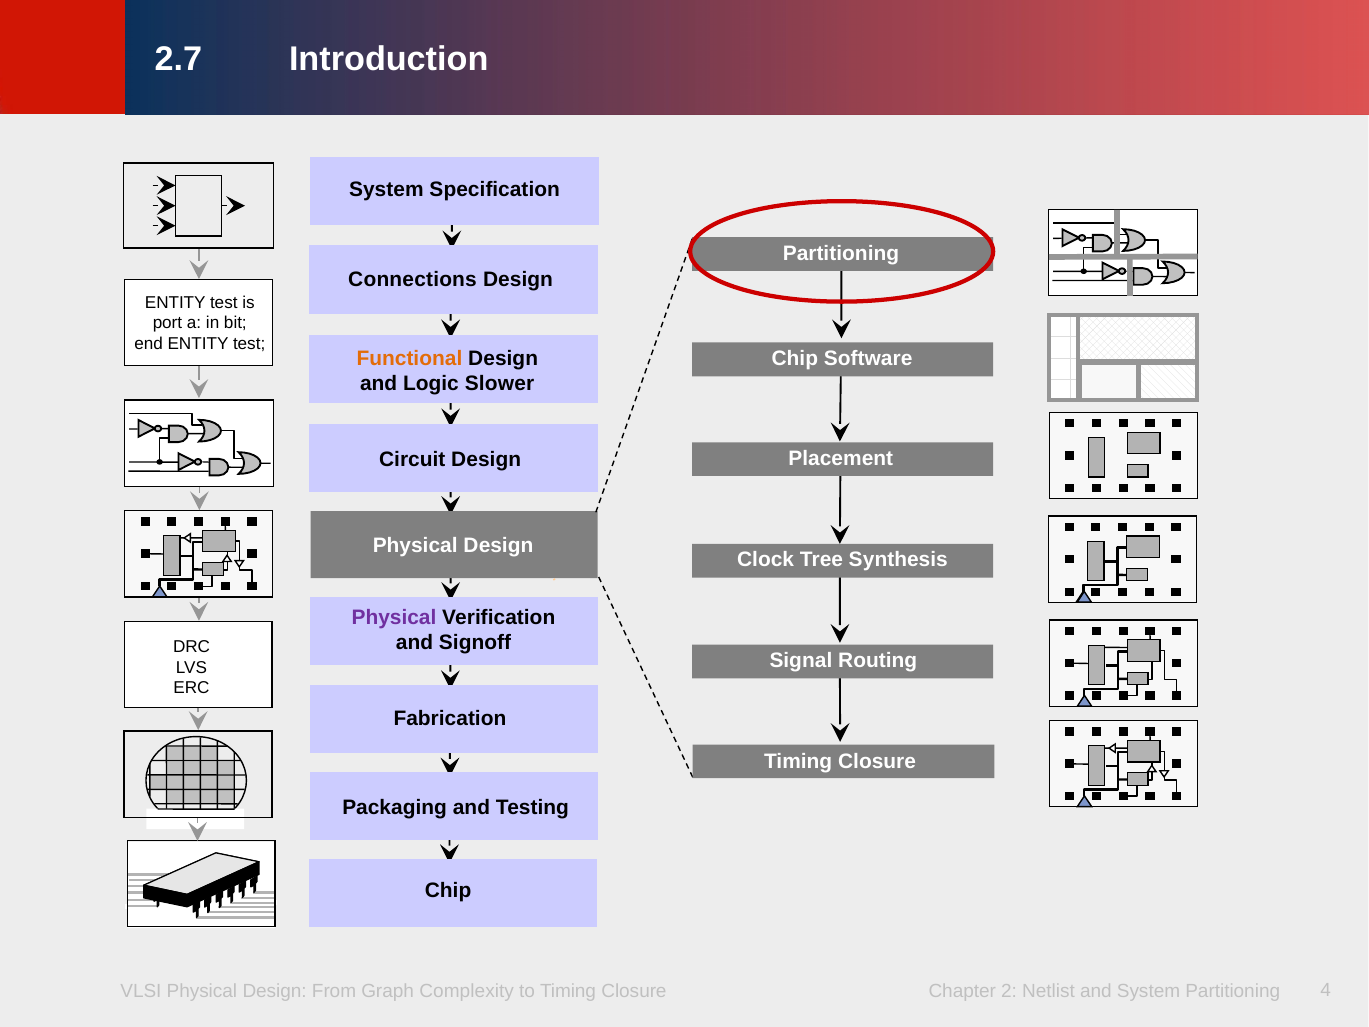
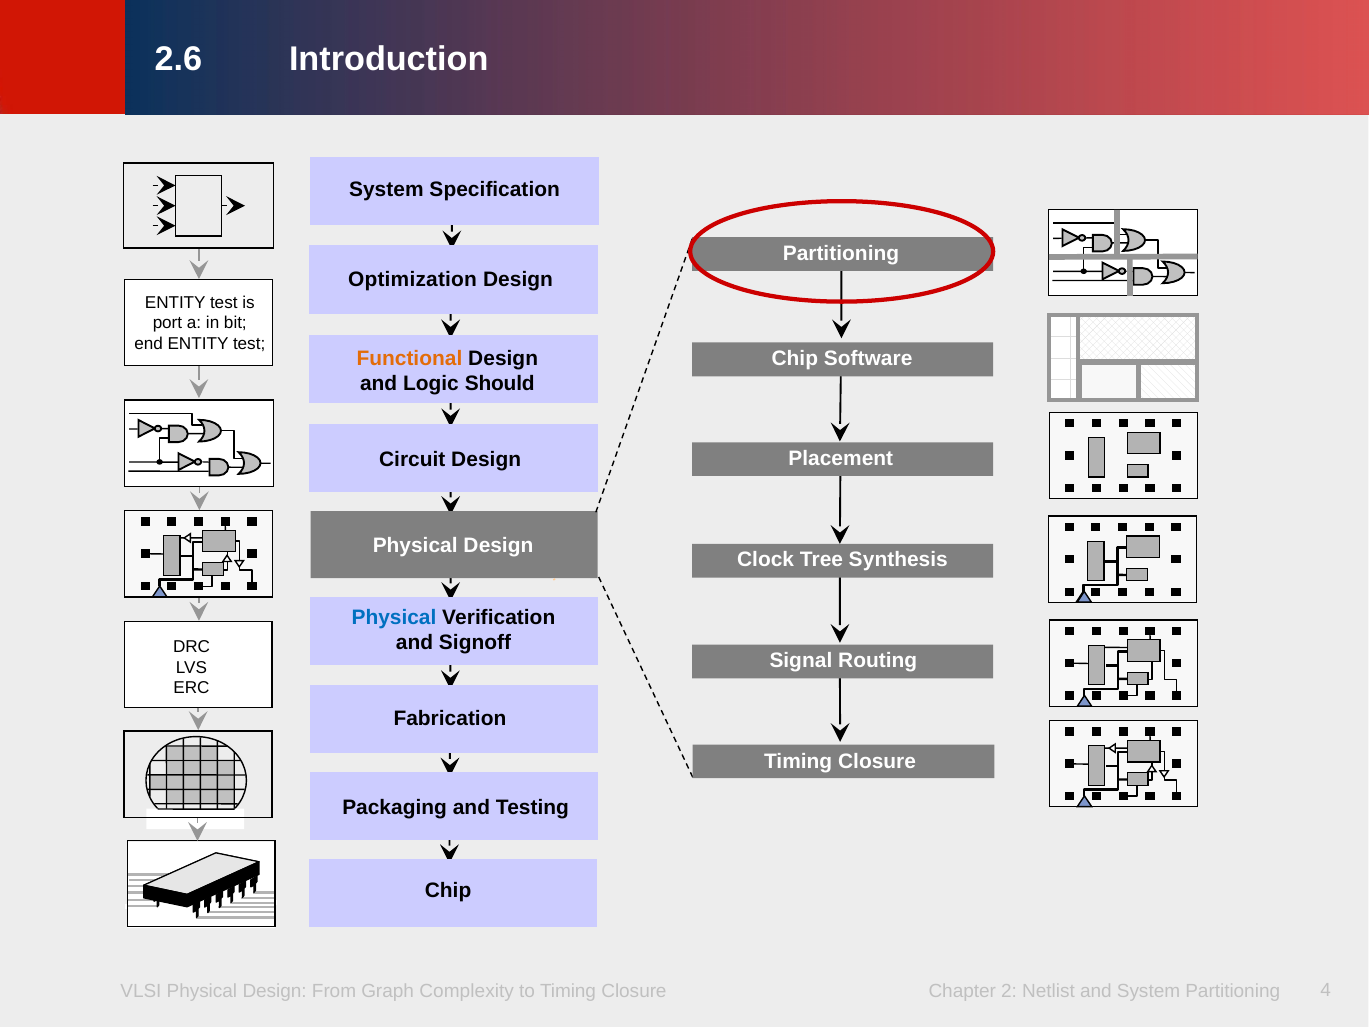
2.7: 2.7 -> 2.6
Connections: Connections -> Optimization
Slower: Slower -> Should
Physical at (394, 617) colour: purple -> blue
